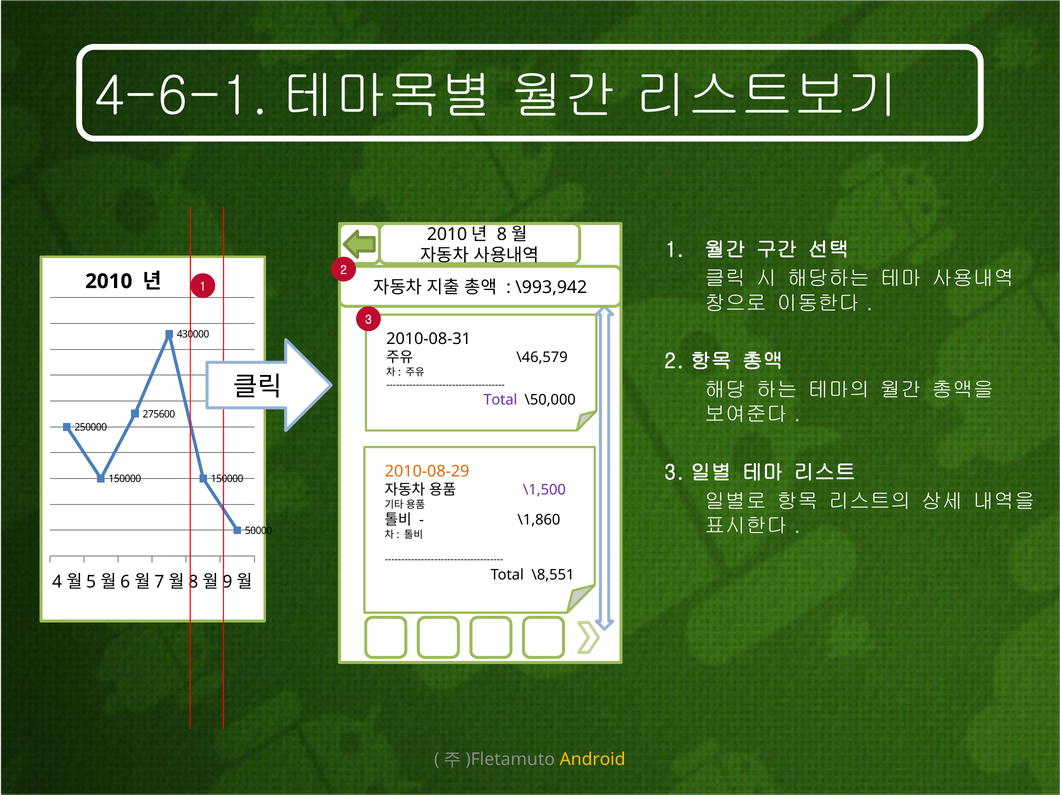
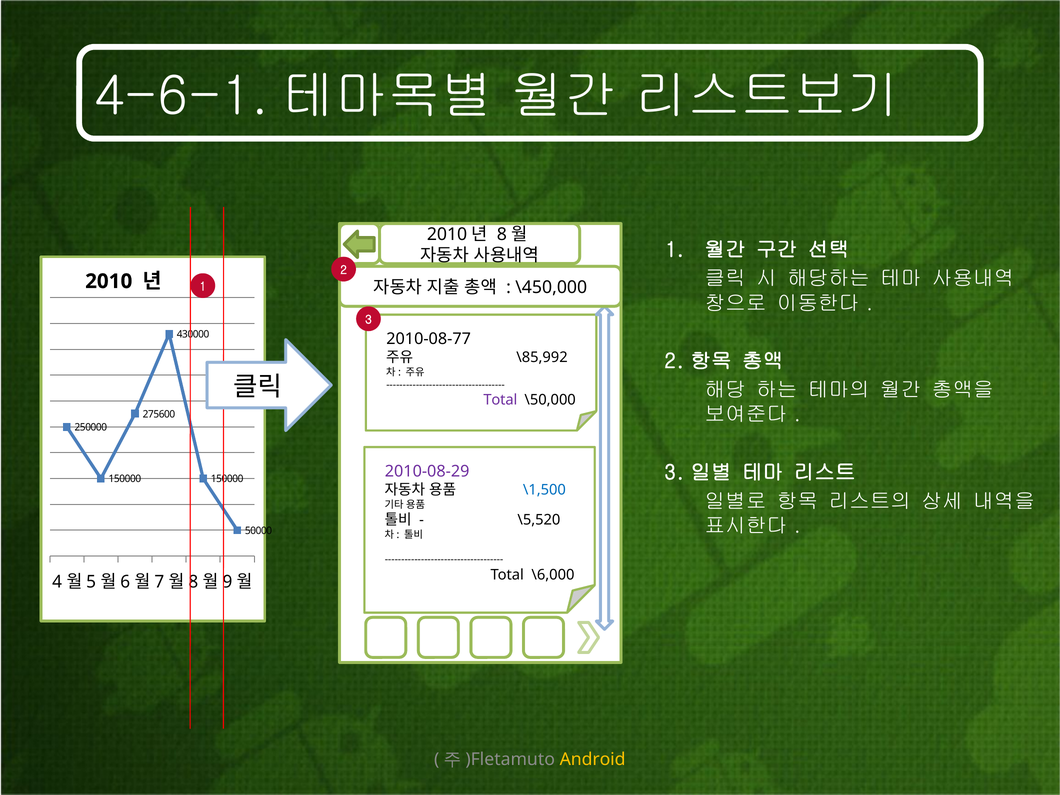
\993,942: \993,942 -> \450,000
2010-08-31: 2010-08-31 -> 2010-08-77
\46,579: \46,579 -> \85,992
2010-08-29 colour: orange -> purple
\1,500 colour: purple -> blue
\1,860: \1,860 -> \5,520
\8,551: \8,551 -> \6,000
